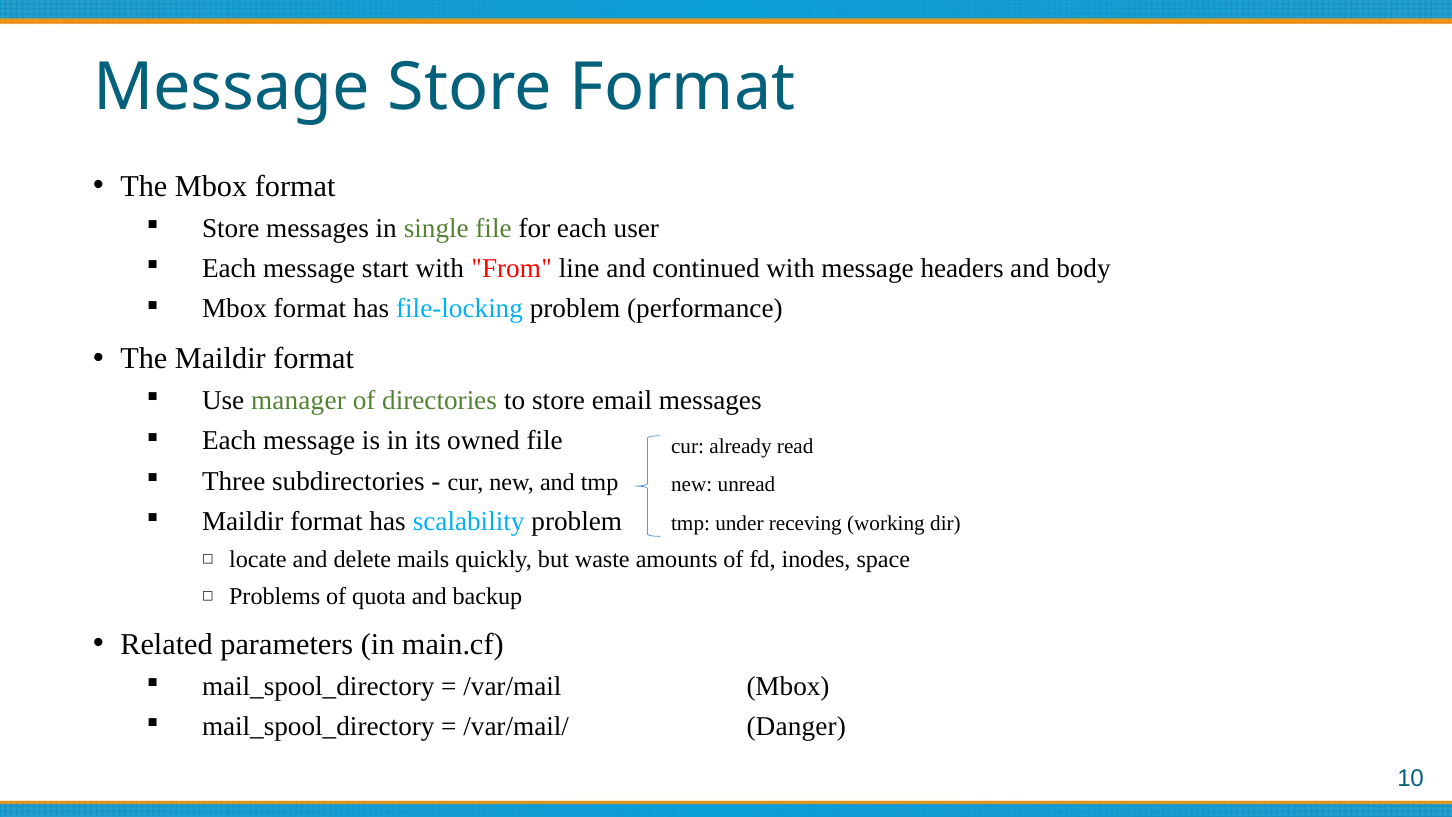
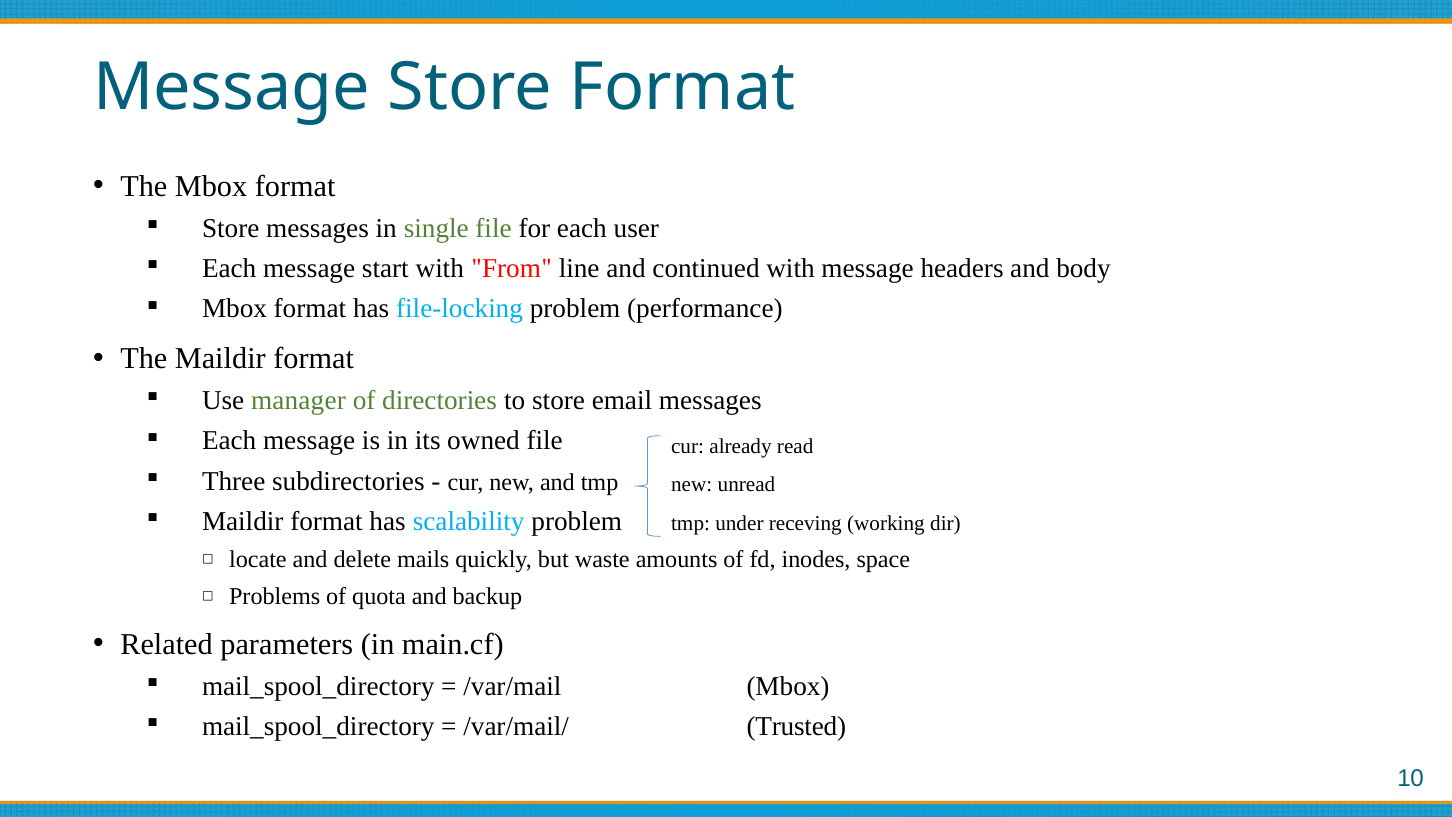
Danger: Danger -> Trusted
